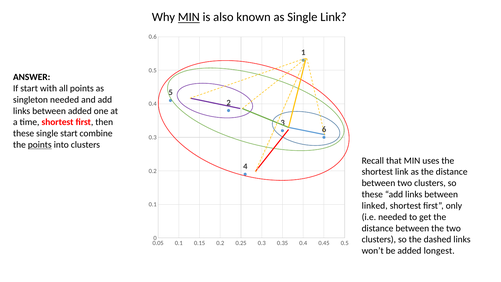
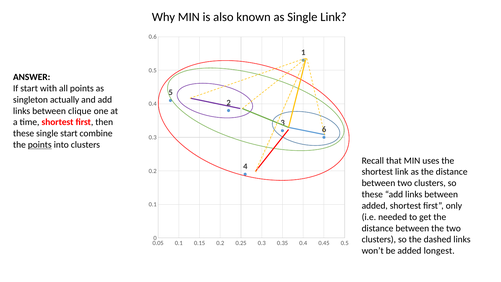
MIN at (189, 17) underline: present -> none
singleton needed: needed -> actually
between added: added -> clique
linked at (375, 206): linked -> added
